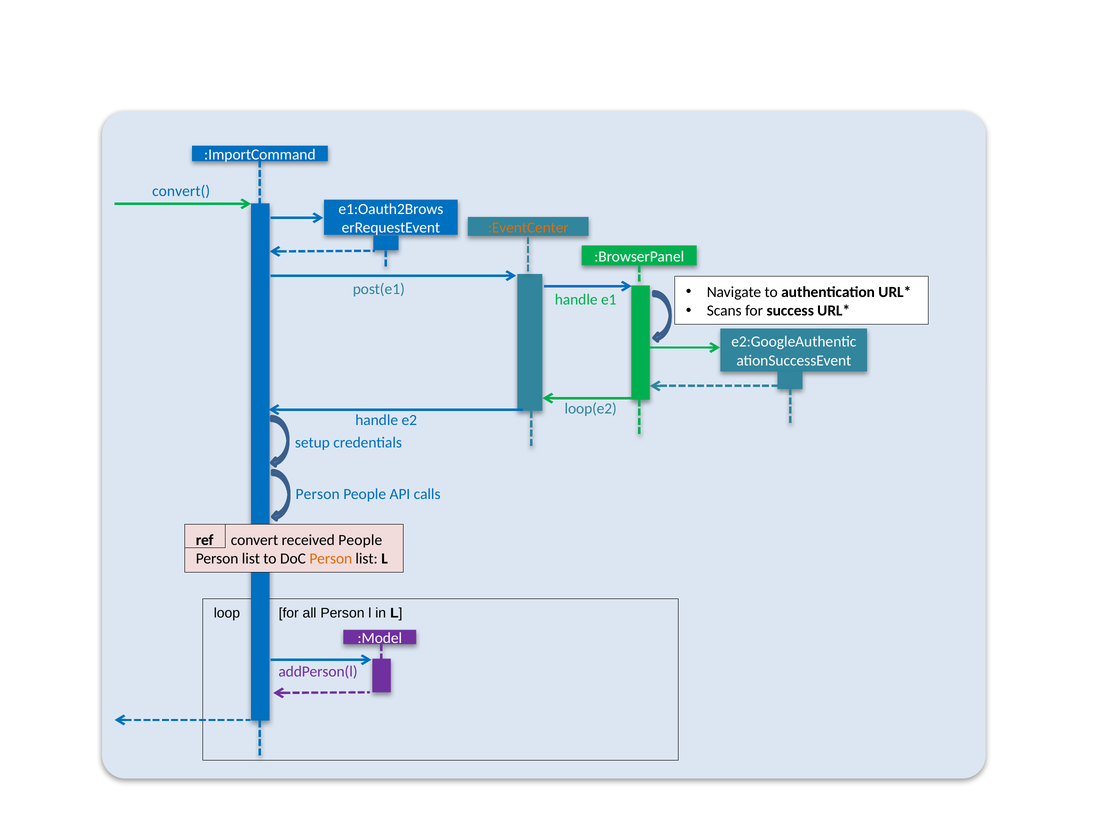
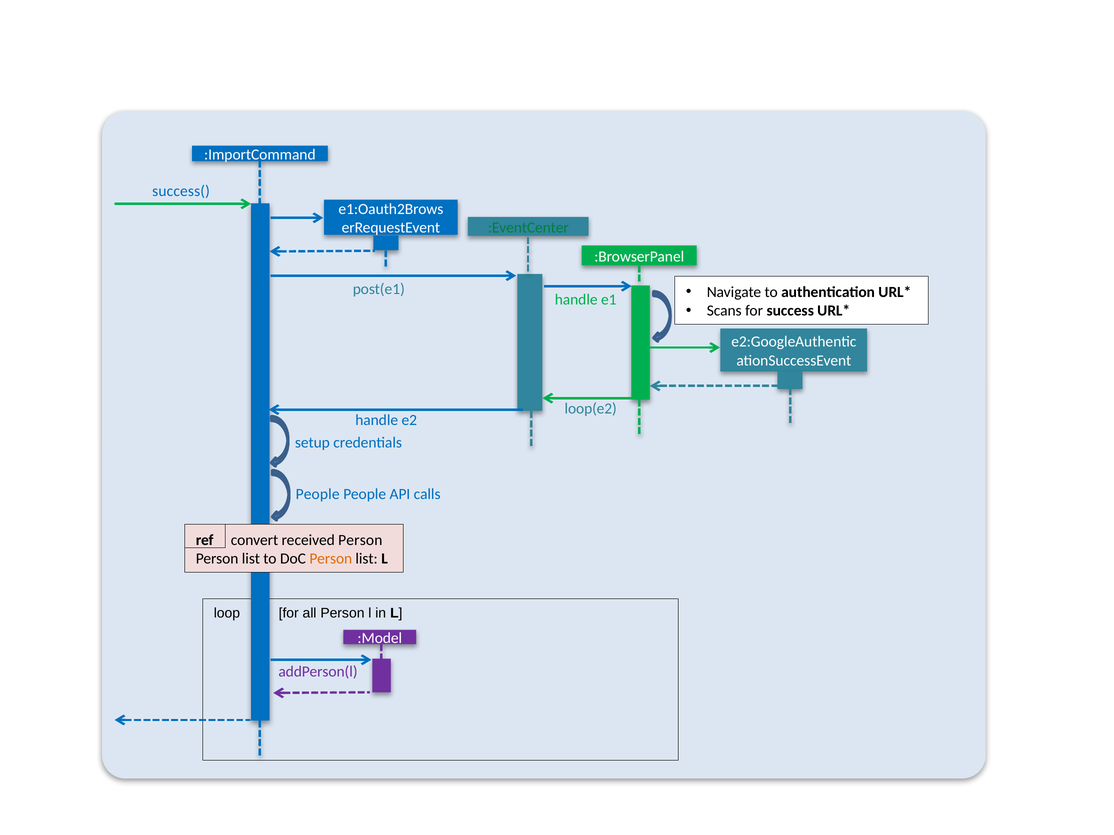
convert(: convert( -> success(
:EventCenter colour: orange -> green
Person at (318, 494): Person -> People
received People: People -> Person
